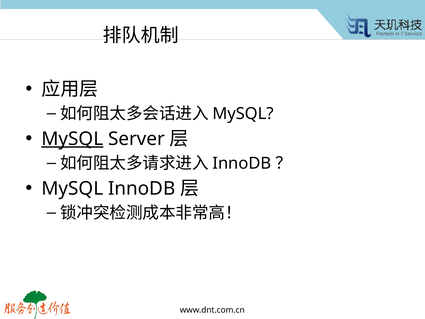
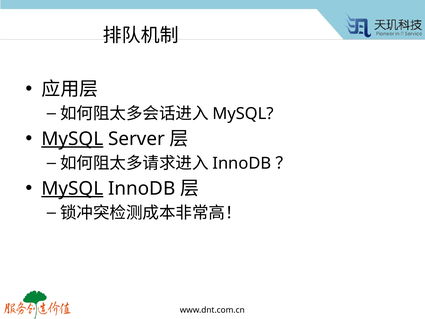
MySQL at (72, 188) underline: none -> present
